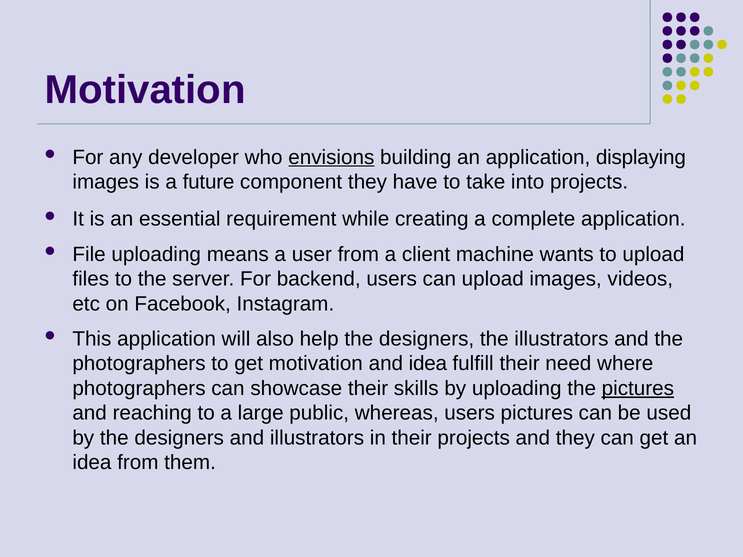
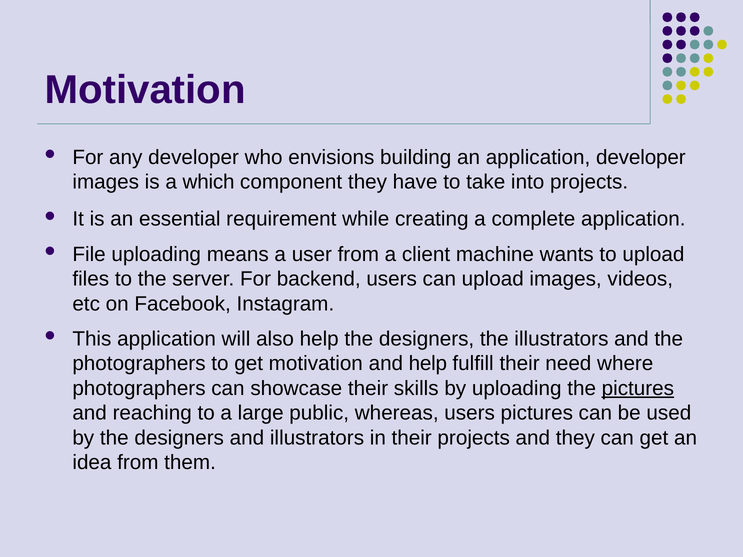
envisions underline: present -> none
application displaying: displaying -> developer
future: future -> which
and idea: idea -> help
